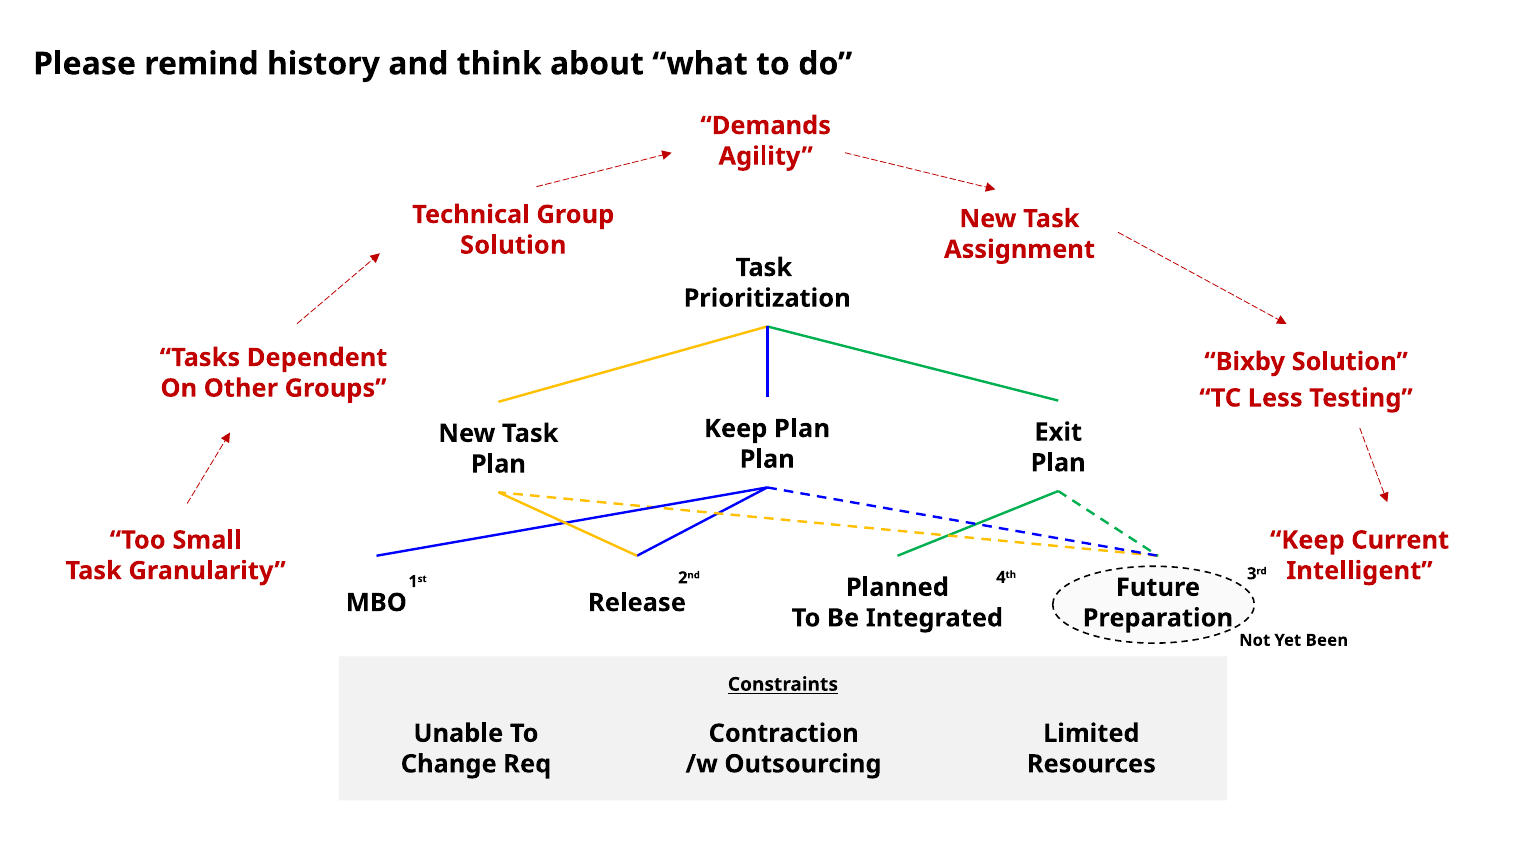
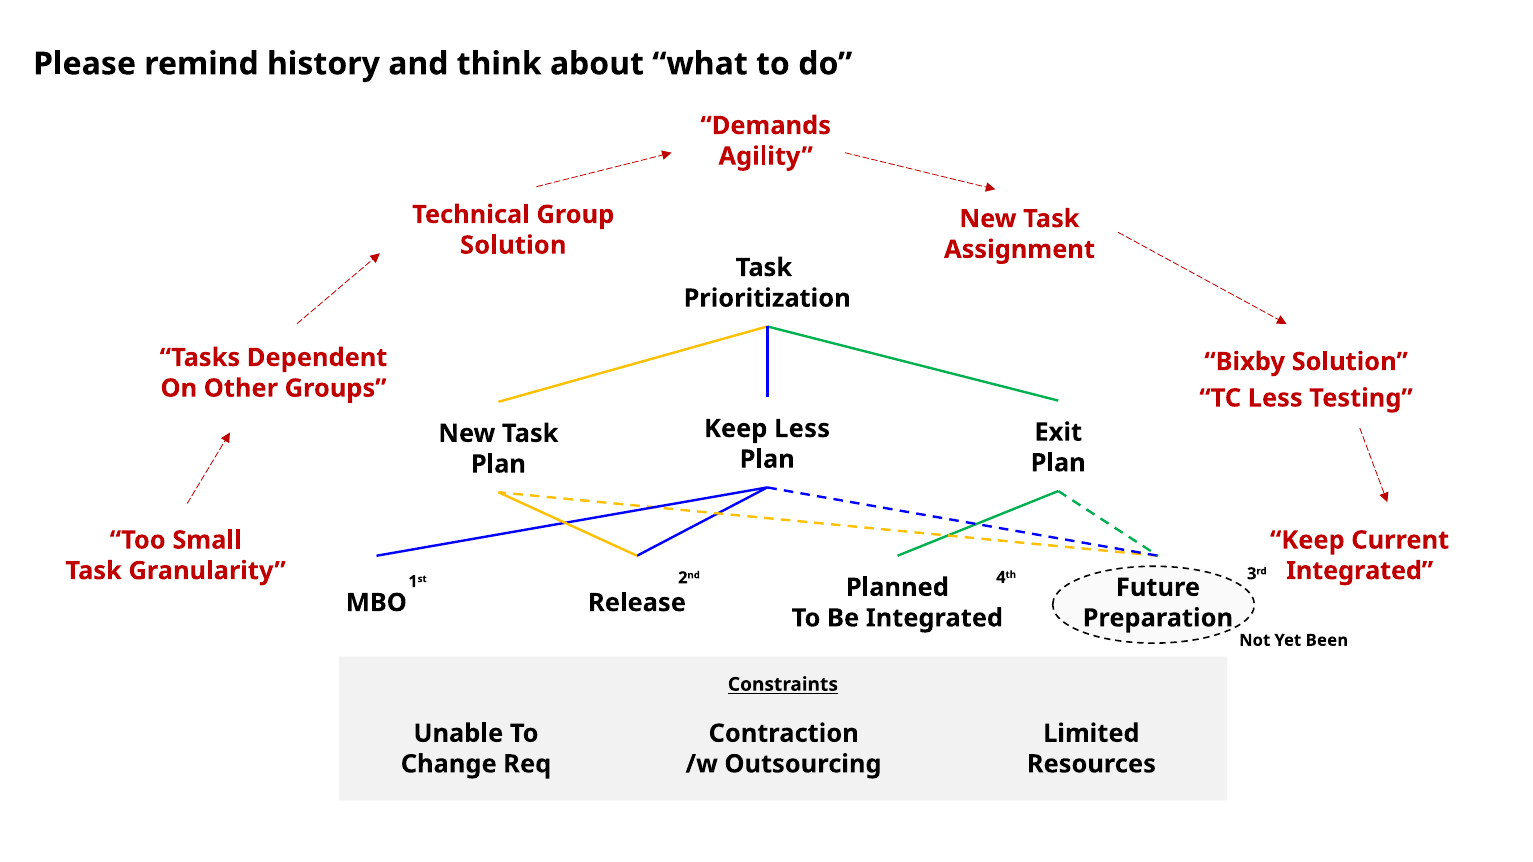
Keep Plan: Plan -> Less
Intelligent at (1360, 571): Intelligent -> Integrated
